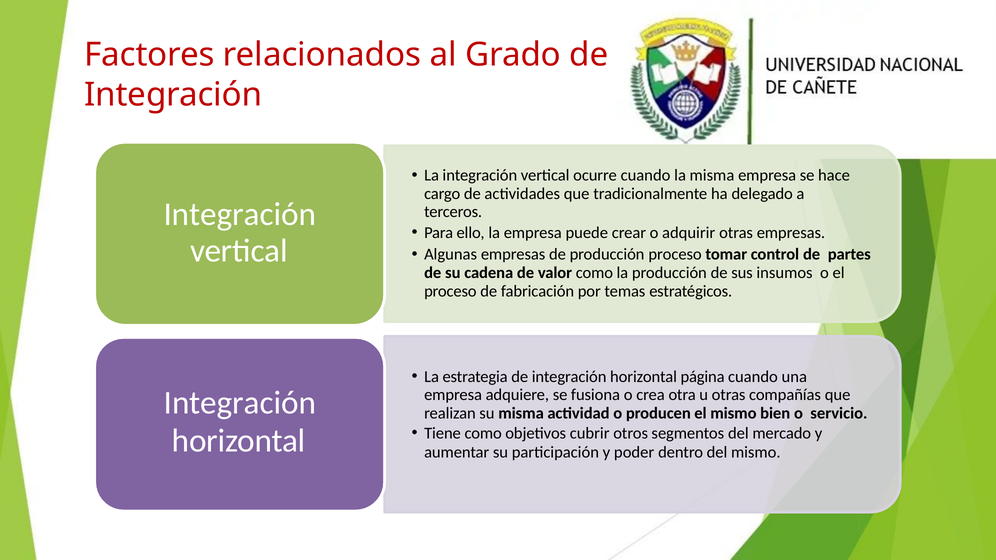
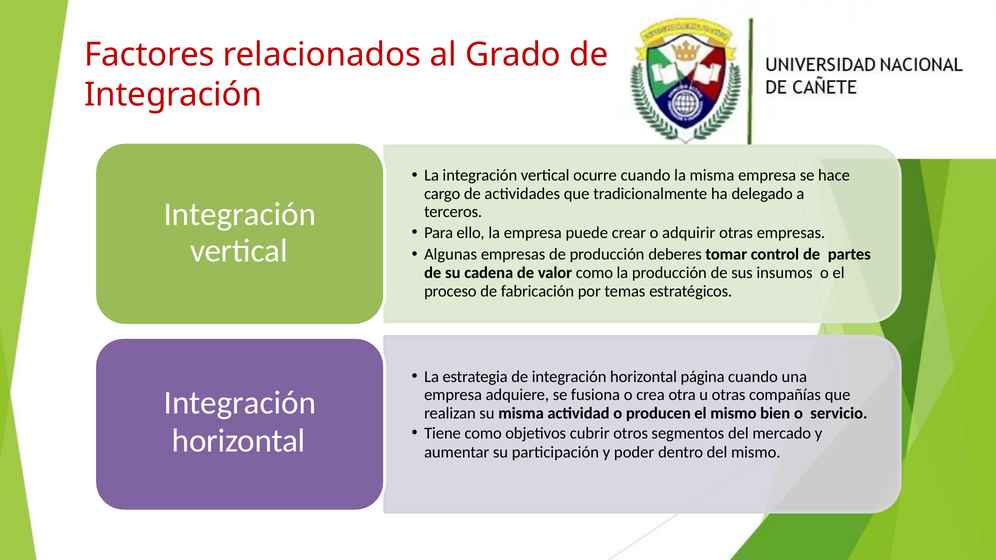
producción proceso: proceso -> deberes
